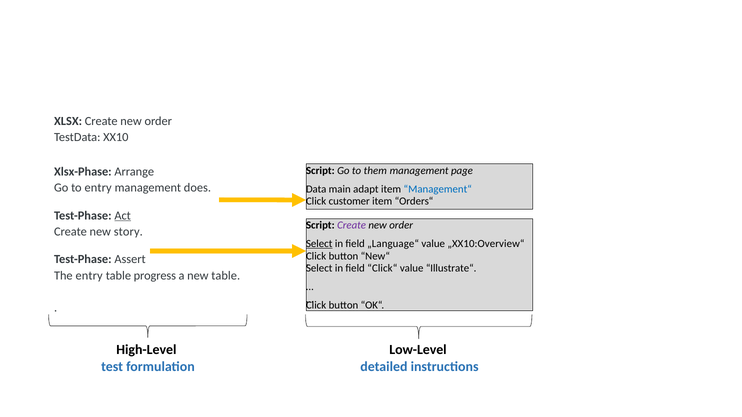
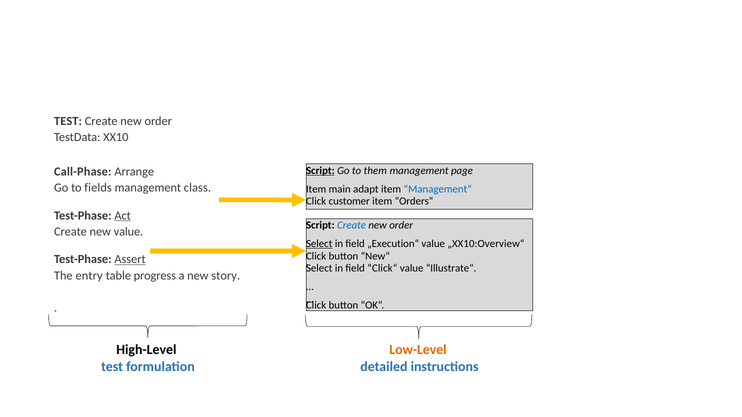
XLSX at (68, 121): XLSX -> TEST
Script at (320, 171) underline: none -> present
Xlsx-Phase: Xlsx-Phase -> Call-Phase
to entry: entry -> fields
does: does -> class
Data at (316, 189): Data -> Item
Create at (352, 225) colour: purple -> blue
new story: story -> value
„Language“: „Language“ -> „Execution“
Assert underline: none -> present
new table: table -> story
Low-Level colour: black -> orange
